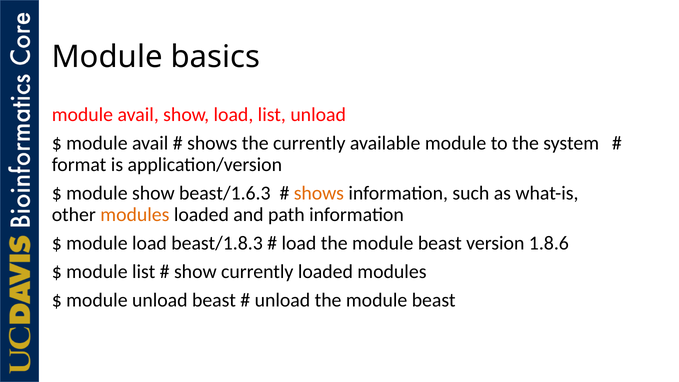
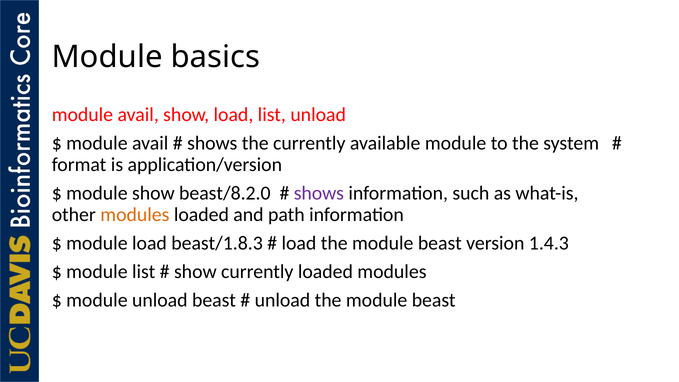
beast/1.6.3: beast/1.6.3 -> beast/8.2.0
shows at (319, 193) colour: orange -> purple
1.8.6: 1.8.6 -> 1.4.3
